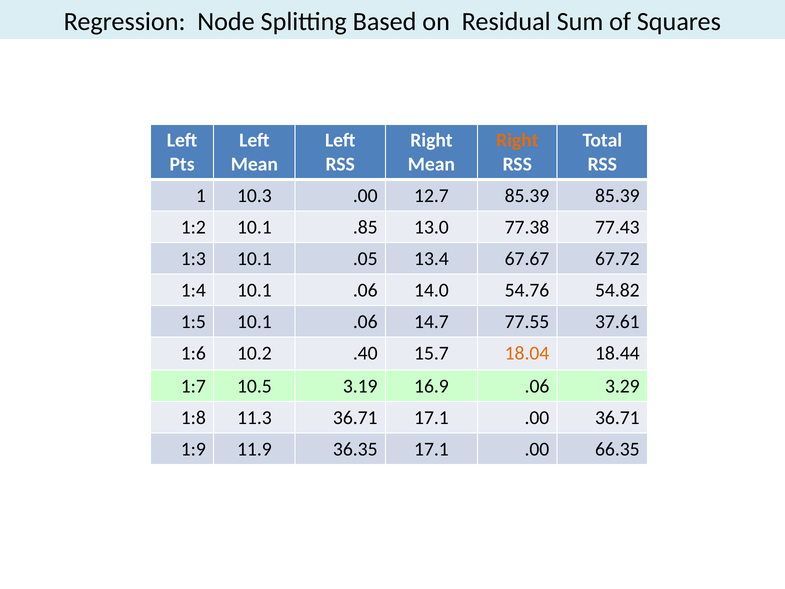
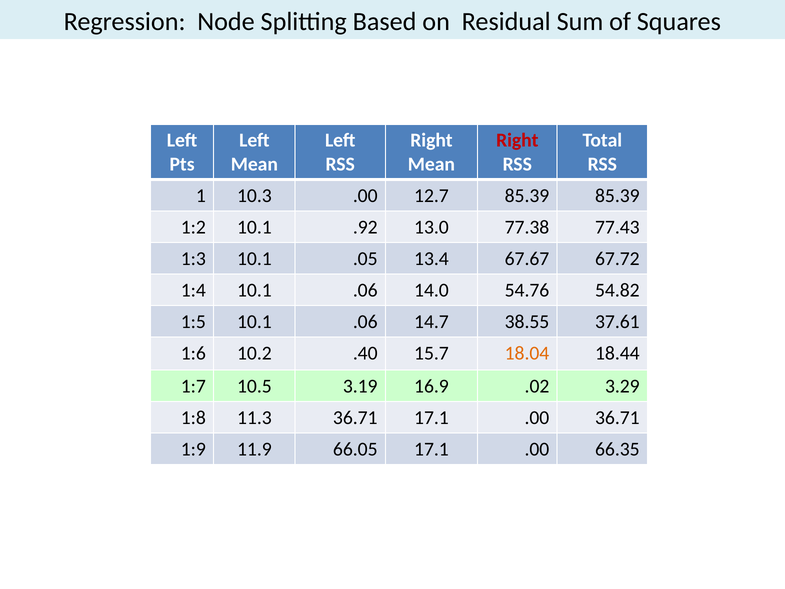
Right at (517, 140) colour: orange -> red
.85: .85 -> .92
77.55: 77.55 -> 38.55
16.9 .06: .06 -> .02
36.35: 36.35 -> 66.05
